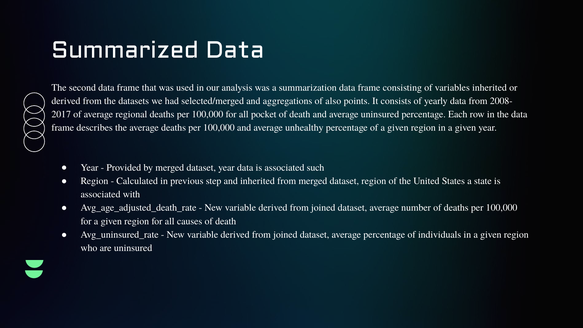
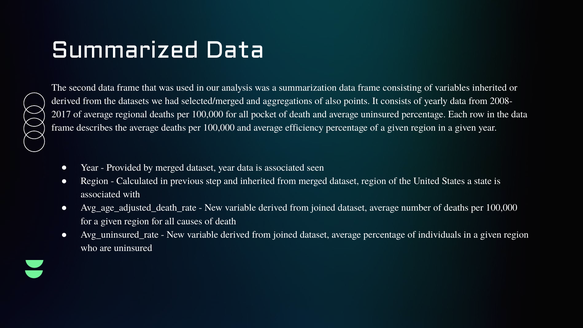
unhealthy: unhealthy -> efficiency
such: such -> seen
